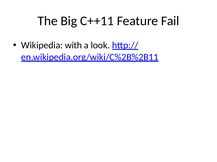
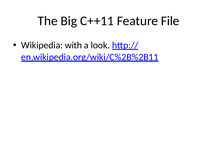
Fail: Fail -> File
